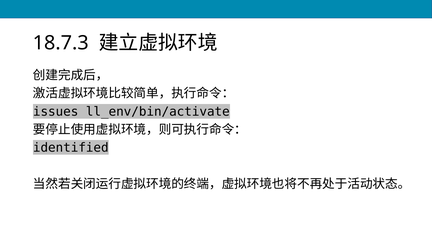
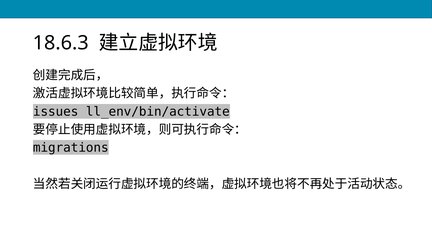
18.7.3: 18.7.3 -> 18.6.3
identified: identified -> migrations
